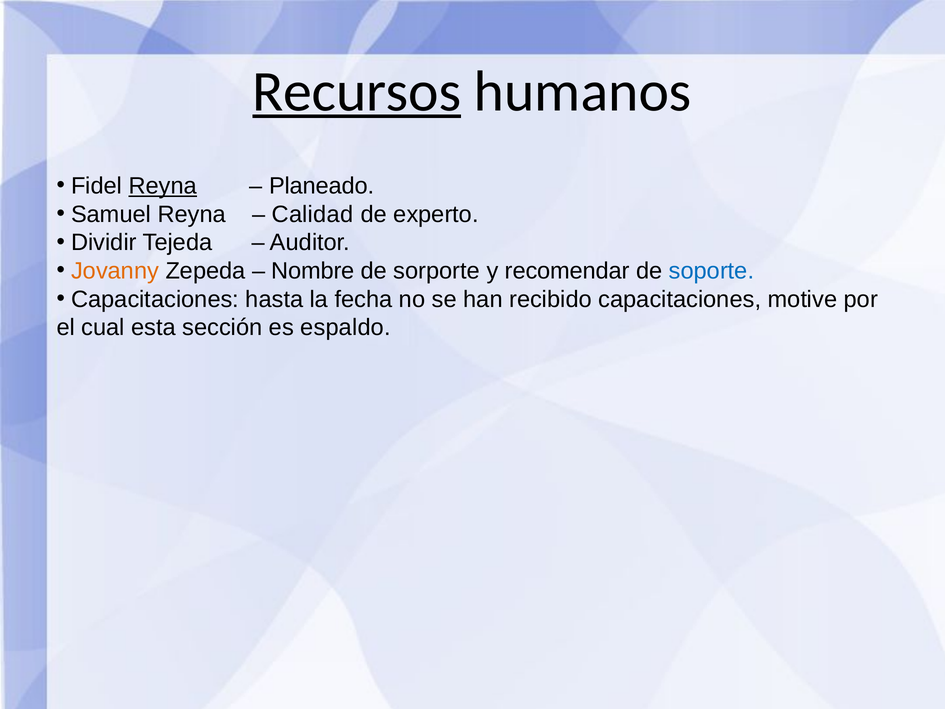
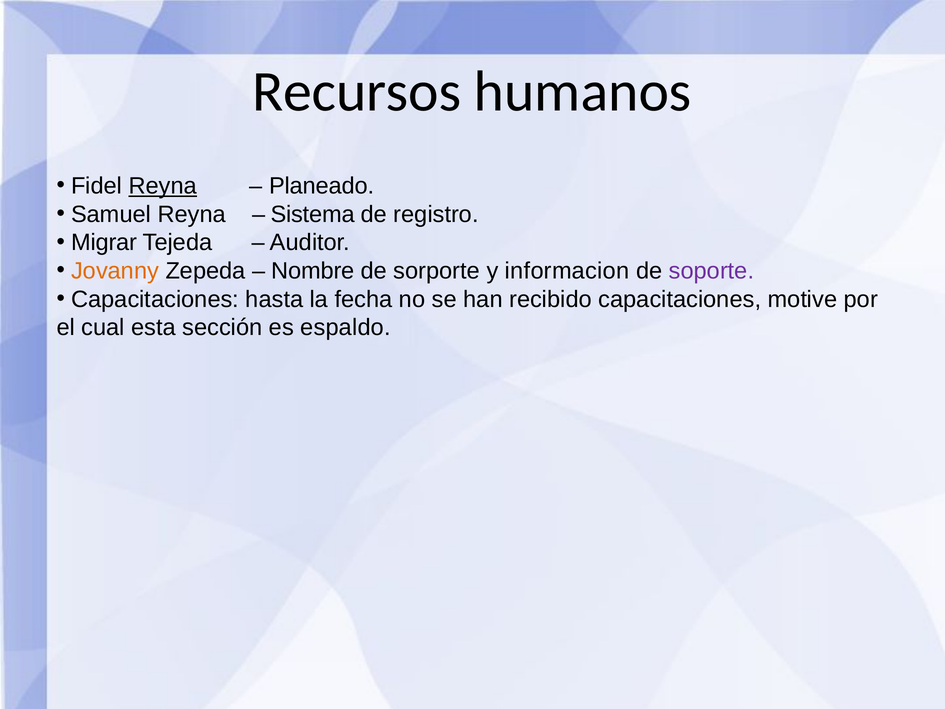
Recursos underline: present -> none
Calidad: Calidad -> Sistema
experto: experto -> registro
Dividir: Dividir -> Migrar
recomendar: recomendar -> informacion
soporte colour: blue -> purple
